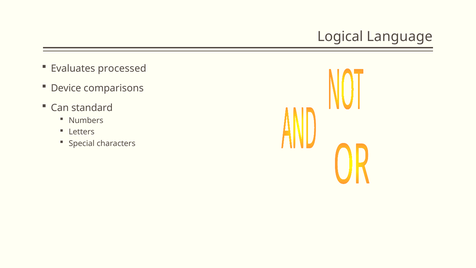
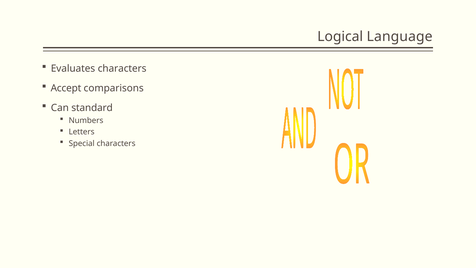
Evaluates processed: processed -> characters
Device: Device -> Accept
